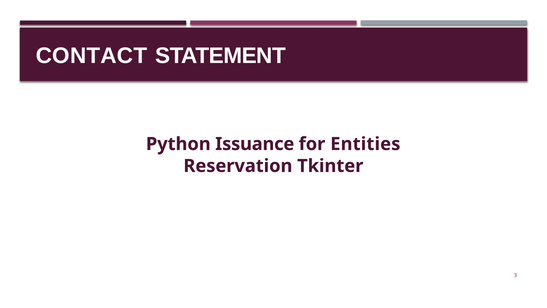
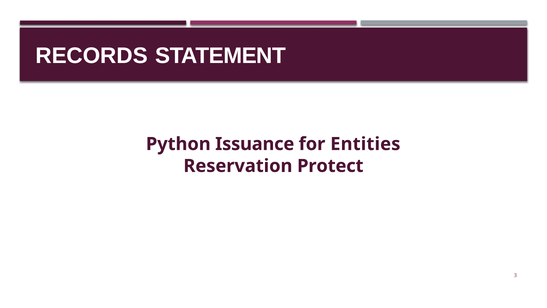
CONTACT: CONTACT -> RECORDS
Tkinter: Tkinter -> Protect
